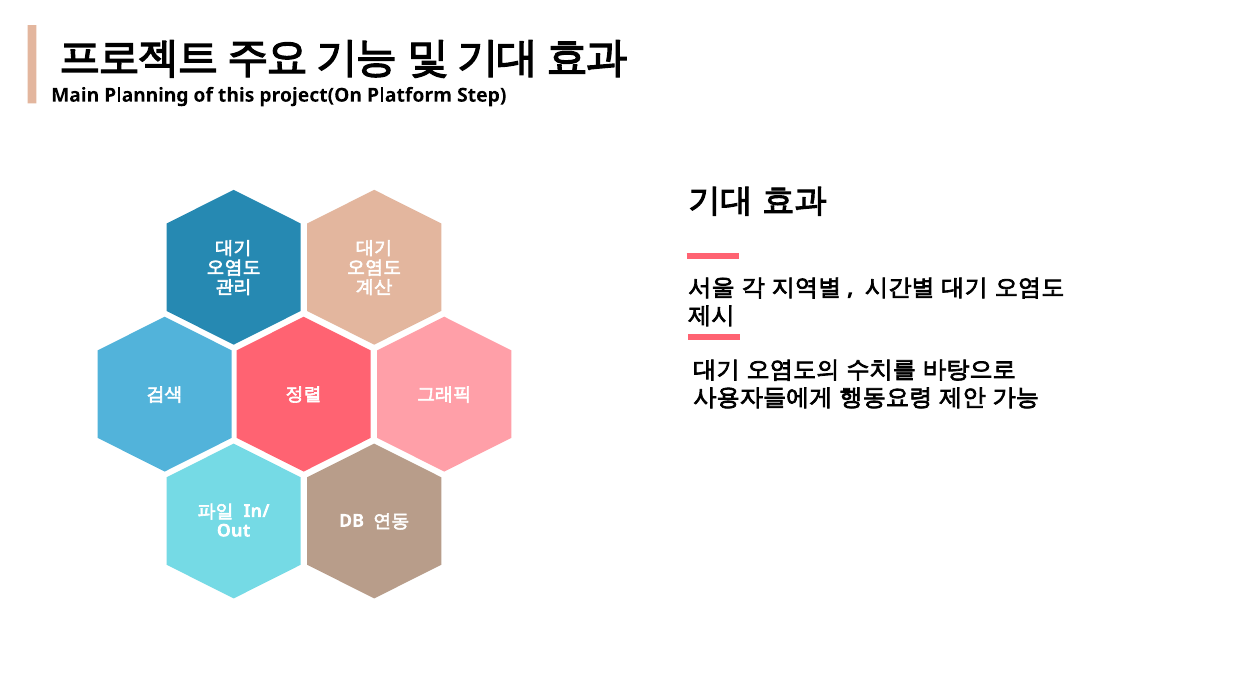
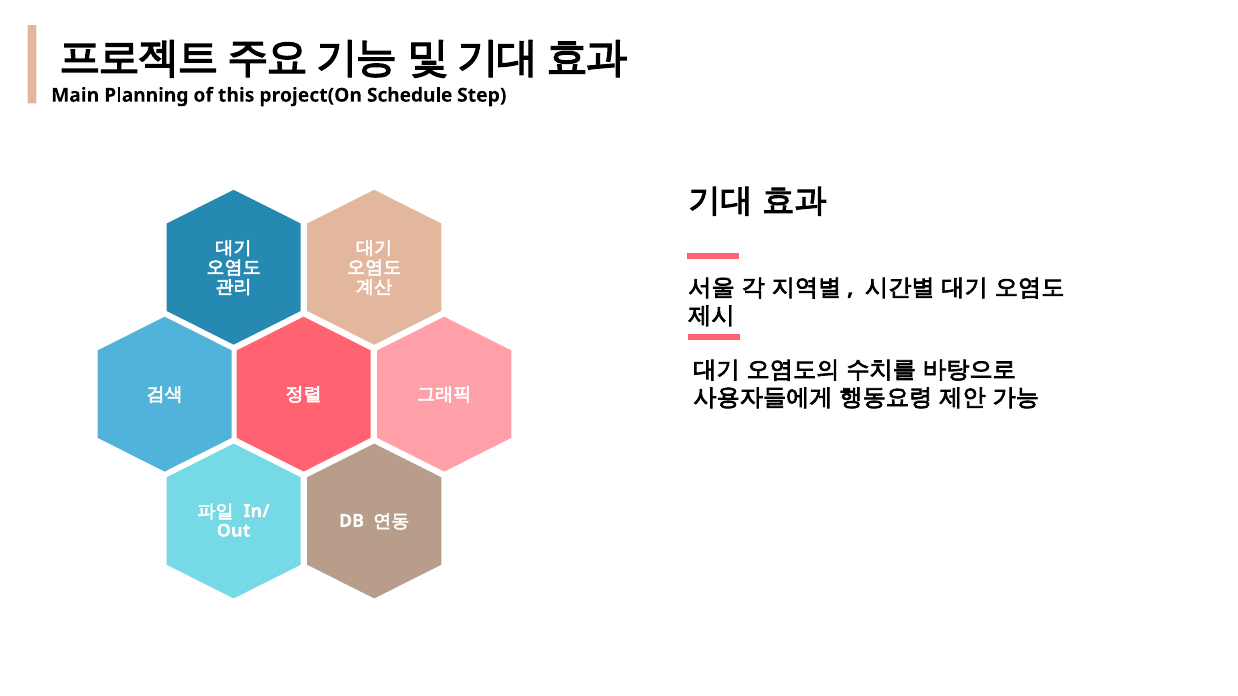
Platform: Platform -> Schedule
